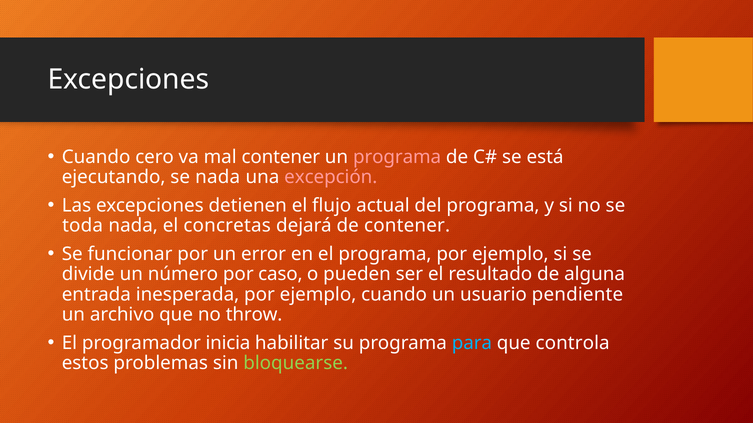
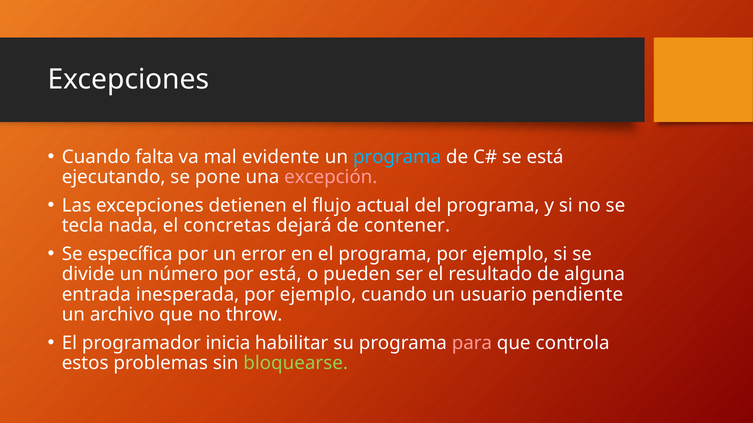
cero: cero -> falta
mal contener: contener -> evidente
programa at (397, 157) colour: pink -> light blue
se nada: nada -> pone
toda: toda -> tecla
funcionar: funcionar -> específica
por caso: caso -> está
para colour: light blue -> pink
